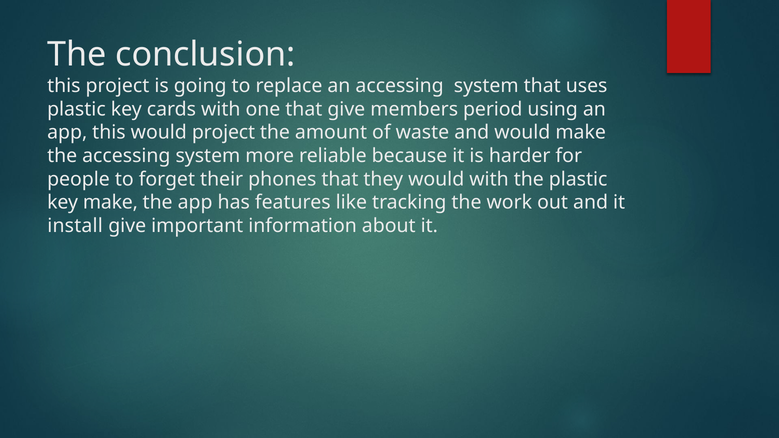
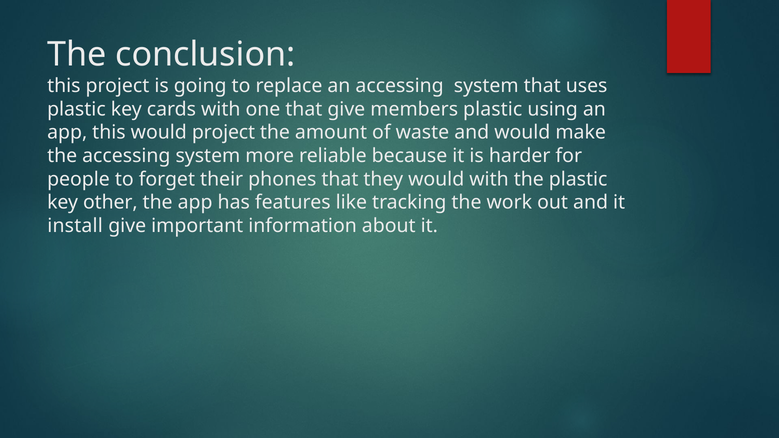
members period: period -> plastic
key make: make -> other
